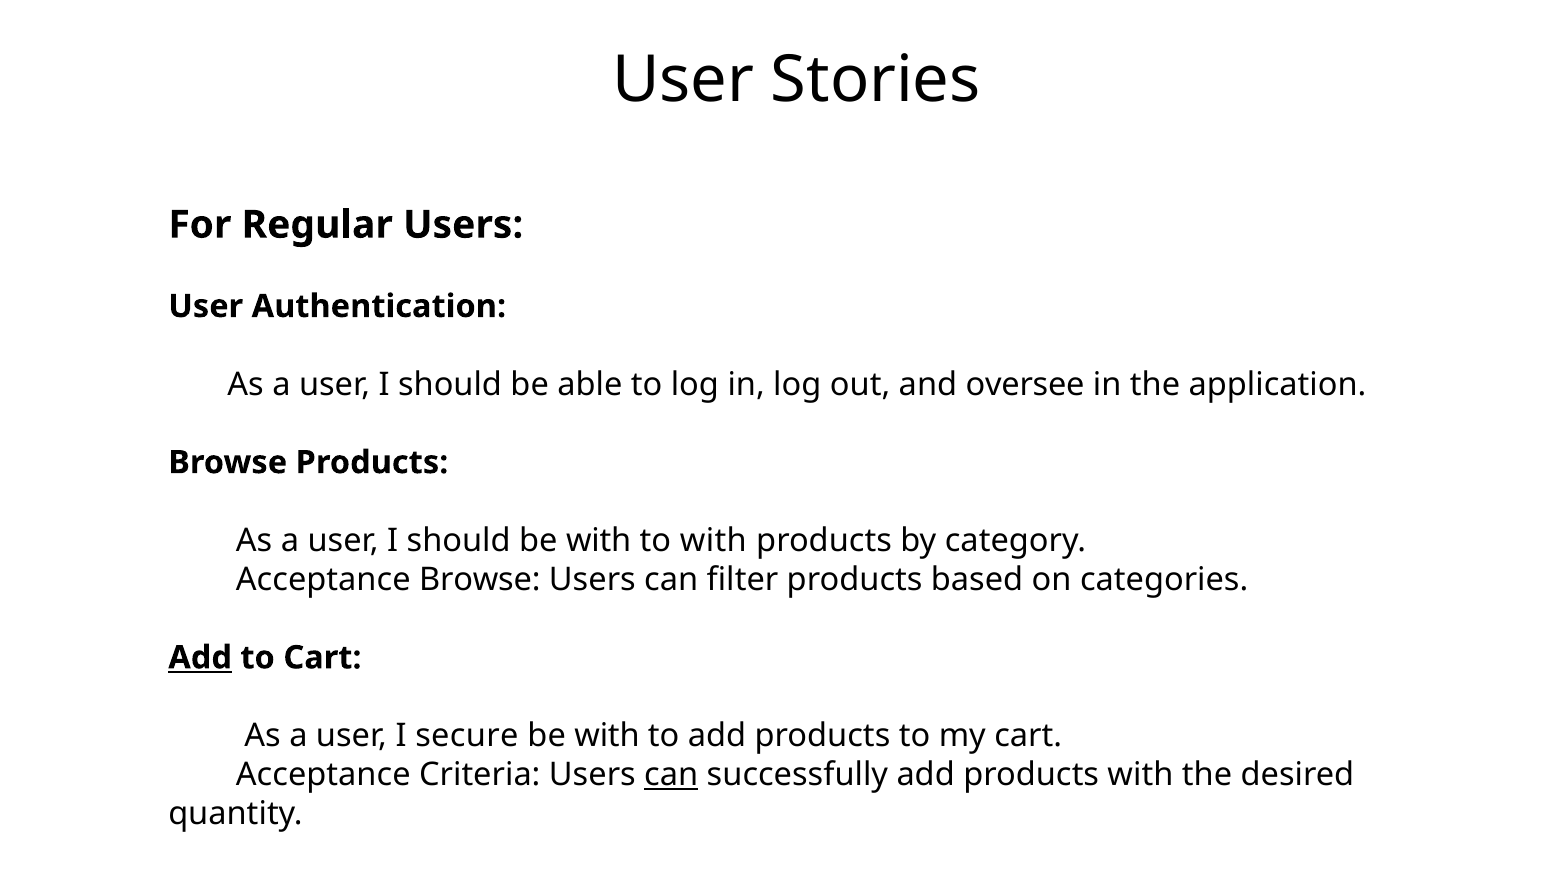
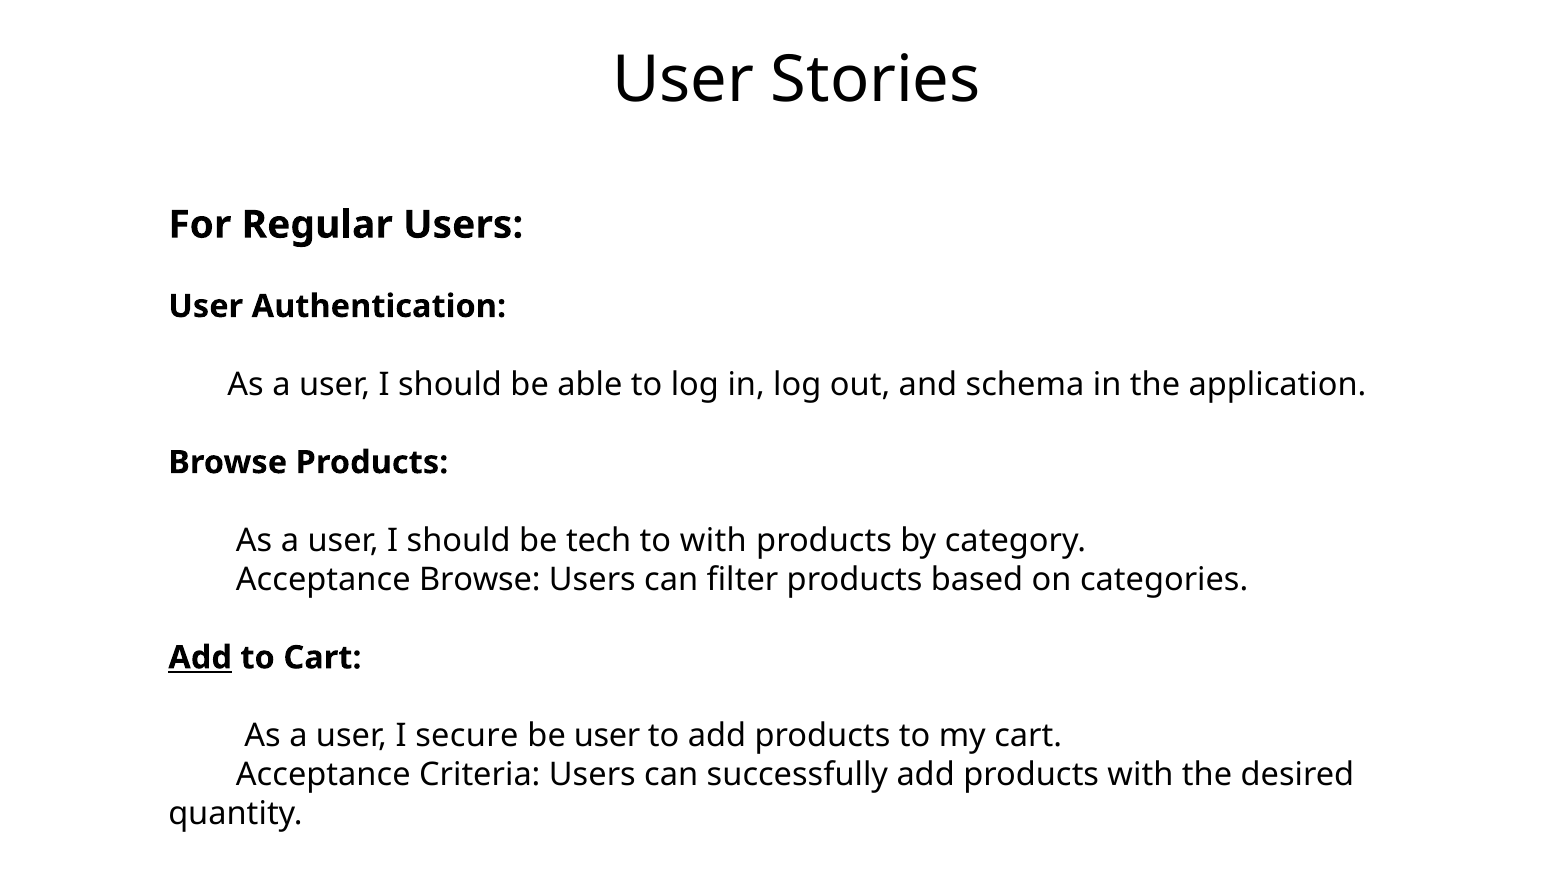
oversee: oversee -> schema
should be with: with -> tech
with at (607, 736): with -> user
can at (671, 775) underline: present -> none
